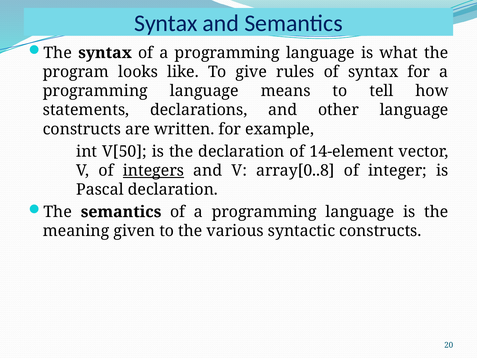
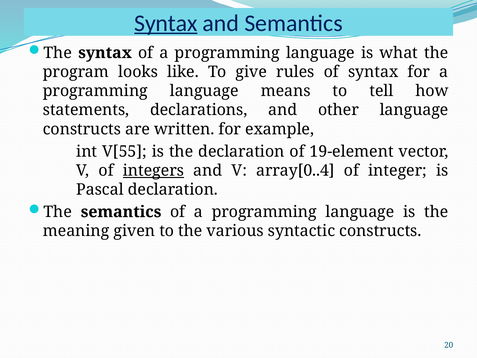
Syntax at (166, 23) underline: none -> present
V[50: V[50 -> V[55
14-element: 14-element -> 19-element
array[0..8: array[0..8 -> array[0..4
